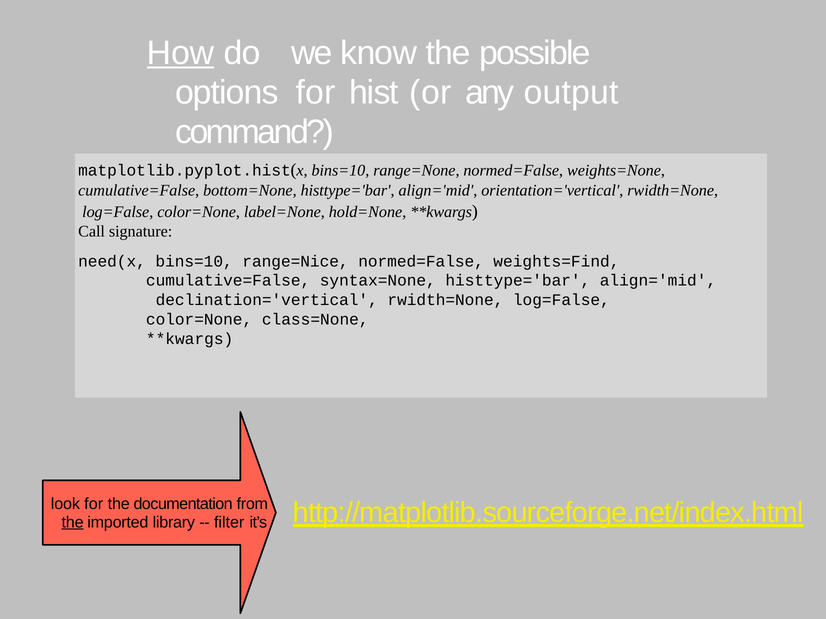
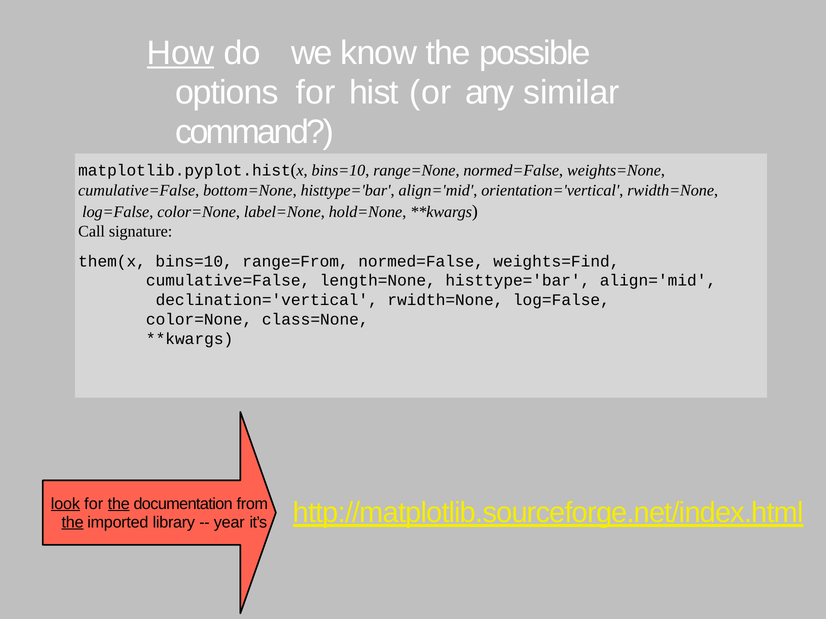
output: output -> similar
need(x: need(x -> them(x
range=Nice: range=Nice -> range=From
syntax=None: syntax=None -> length=None
look underline: none -> present
the at (119, 504) underline: none -> present
filter: filter -> year
